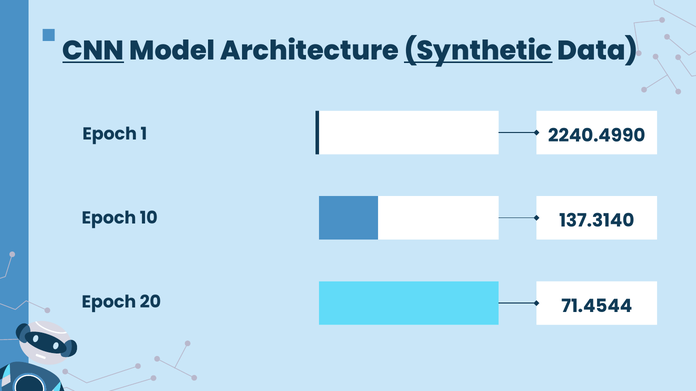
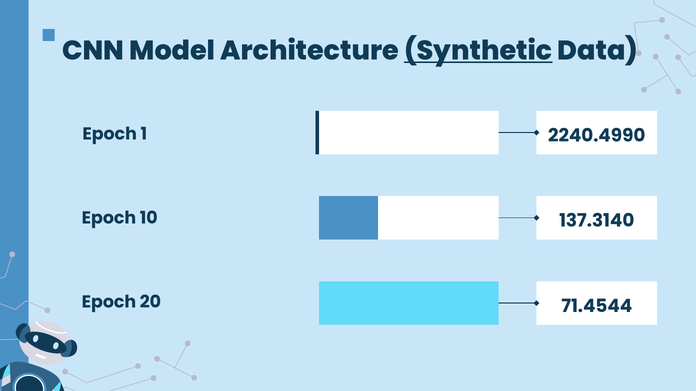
CNN underline: present -> none
